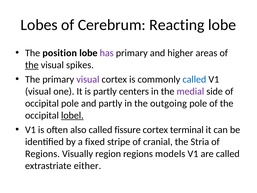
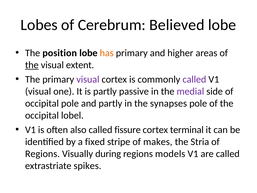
Reacting: Reacting -> Believed
has colour: purple -> orange
spikes: spikes -> extent
called at (194, 79) colour: blue -> purple
centers: centers -> passive
outgoing: outgoing -> synapses
lobel underline: present -> none
cranial: cranial -> makes
region: region -> during
either: either -> spikes
